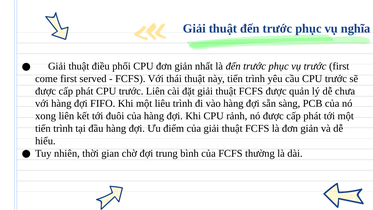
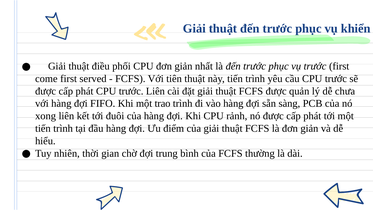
nghĩa: nghĩa -> khiển
thái: thái -> tiên
liêu: liêu -> trao
